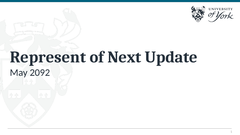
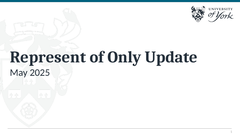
Next: Next -> Only
2092: 2092 -> 2025
